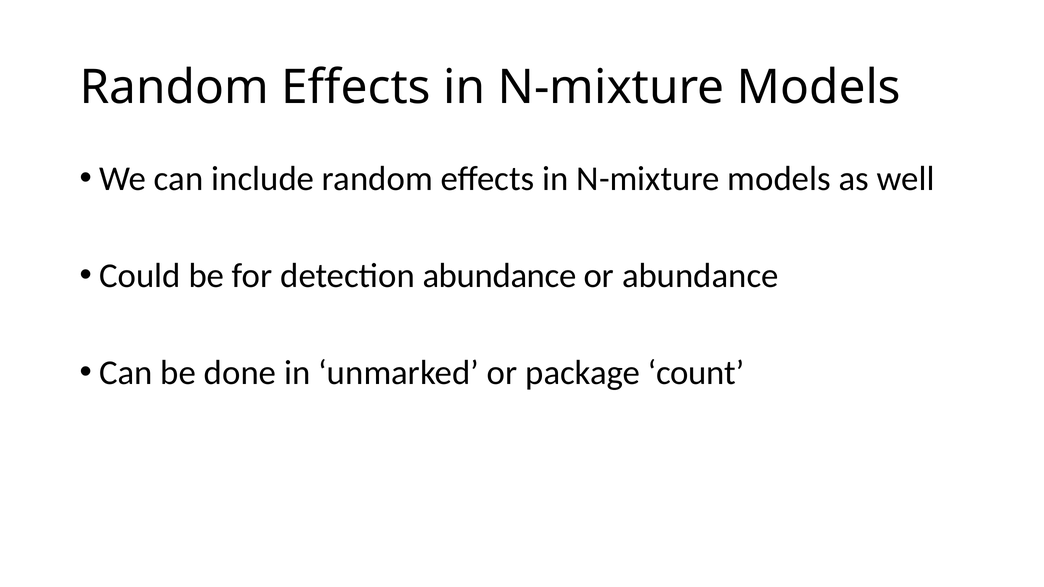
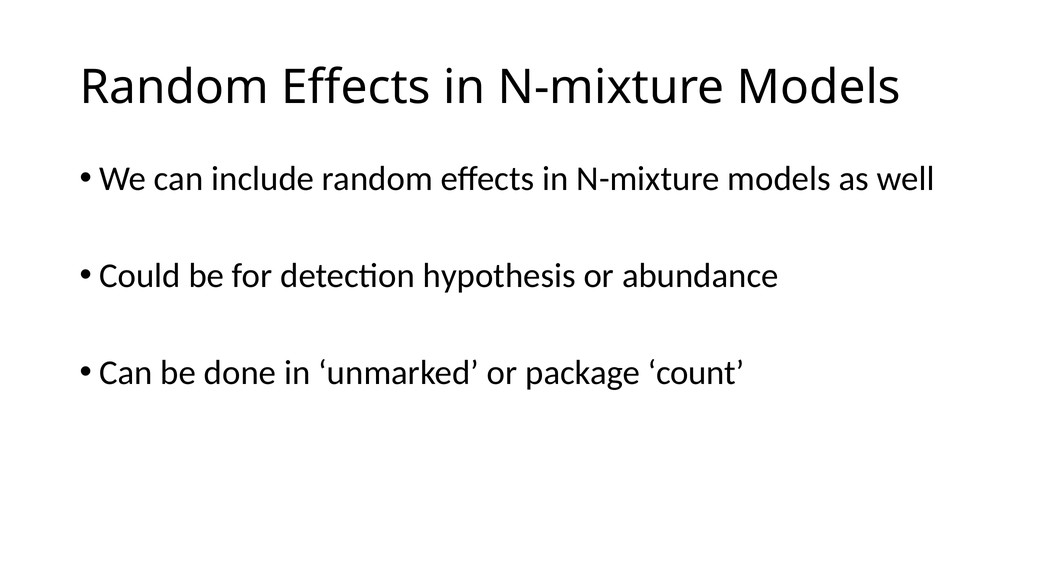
detection abundance: abundance -> hypothesis
